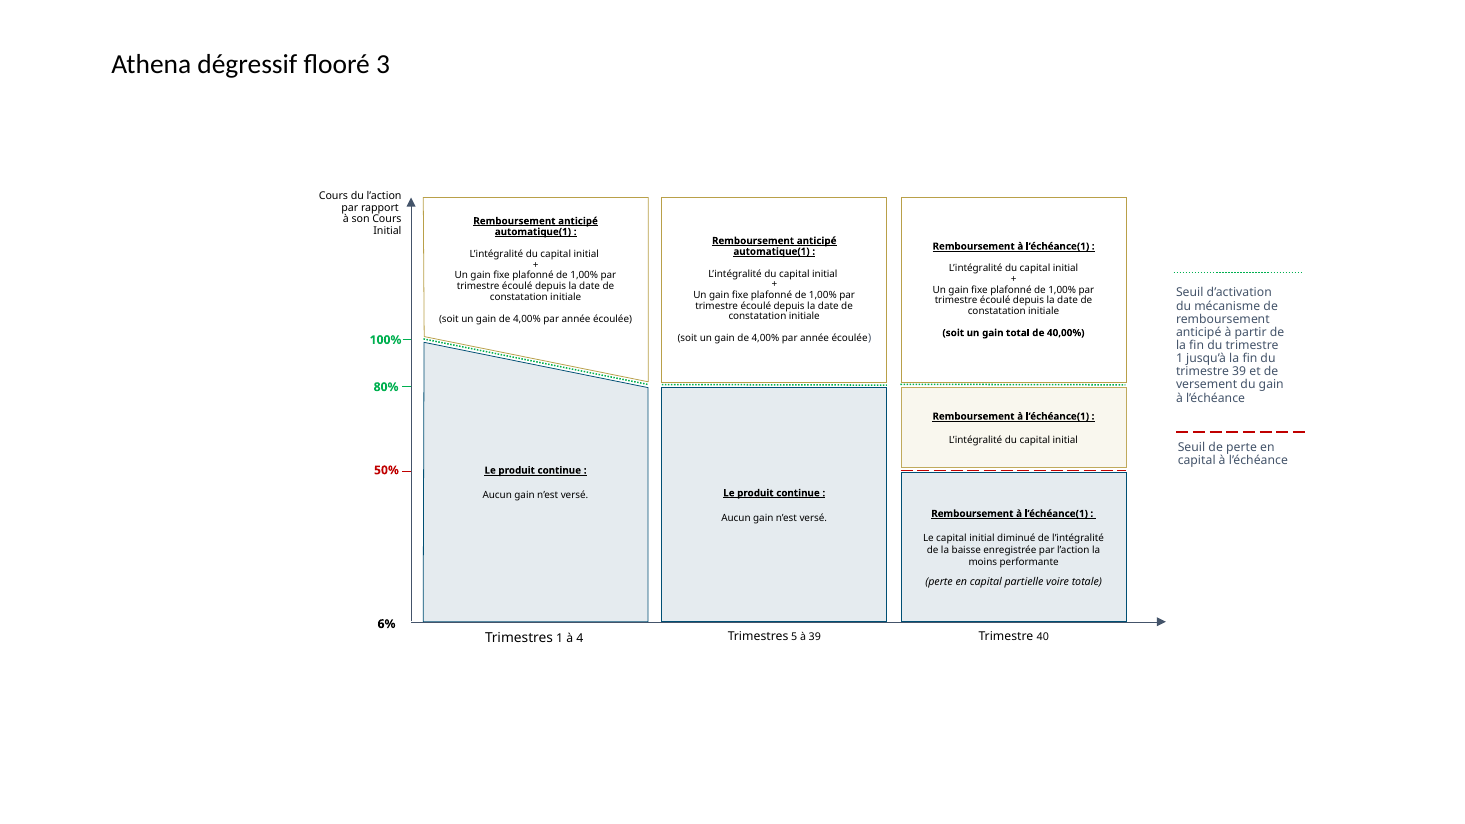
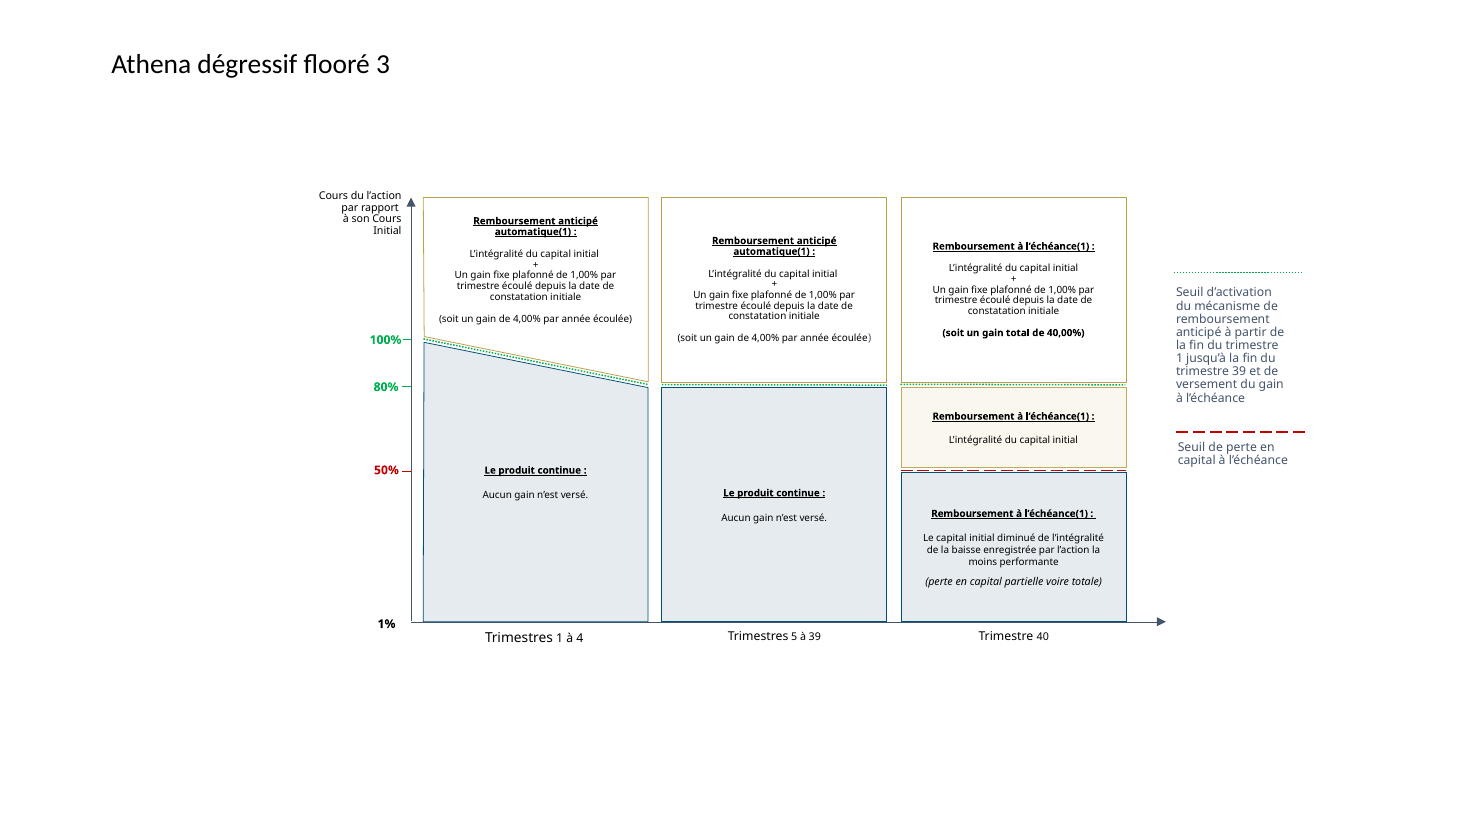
6%: 6% -> 1%
